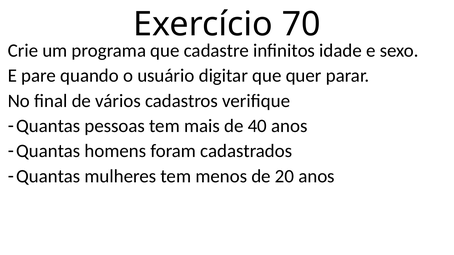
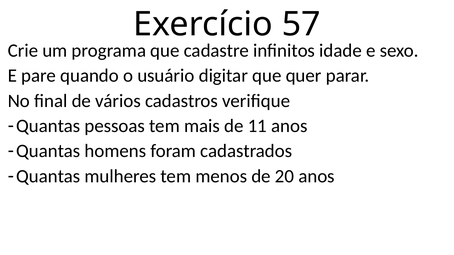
70: 70 -> 57
40: 40 -> 11
